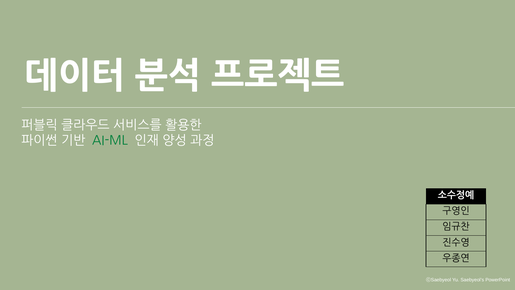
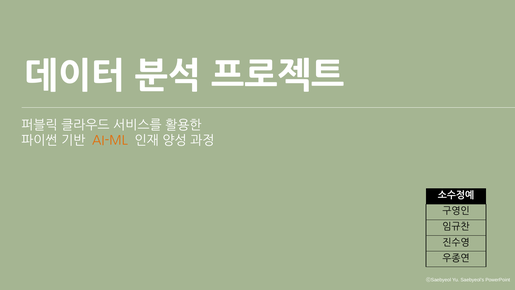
AI-ML colour: green -> orange
